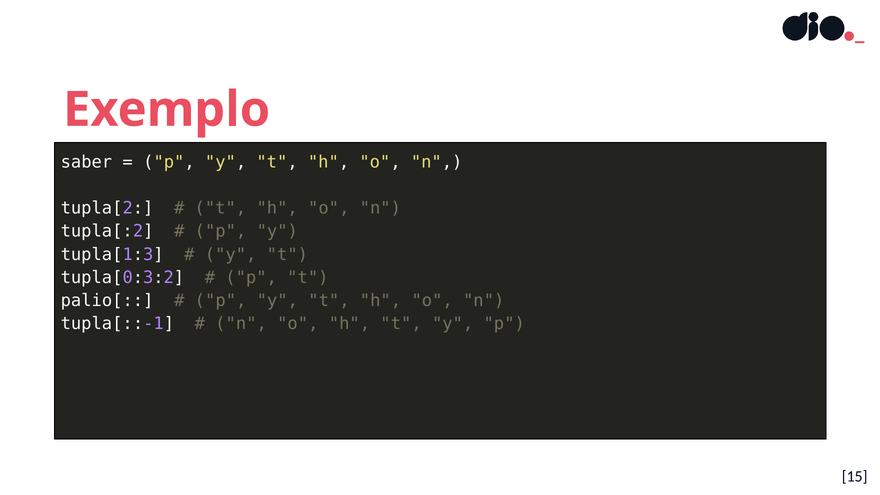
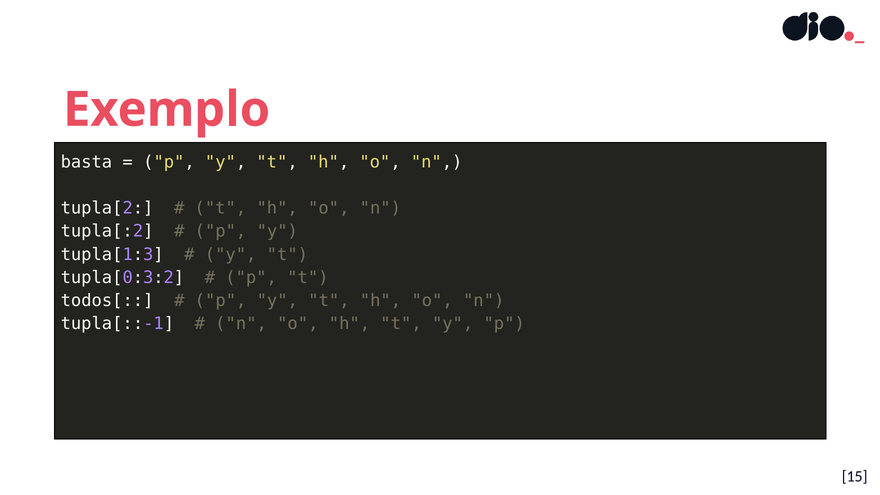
saber: saber -> basta
palio[: palio[ -> todos[
